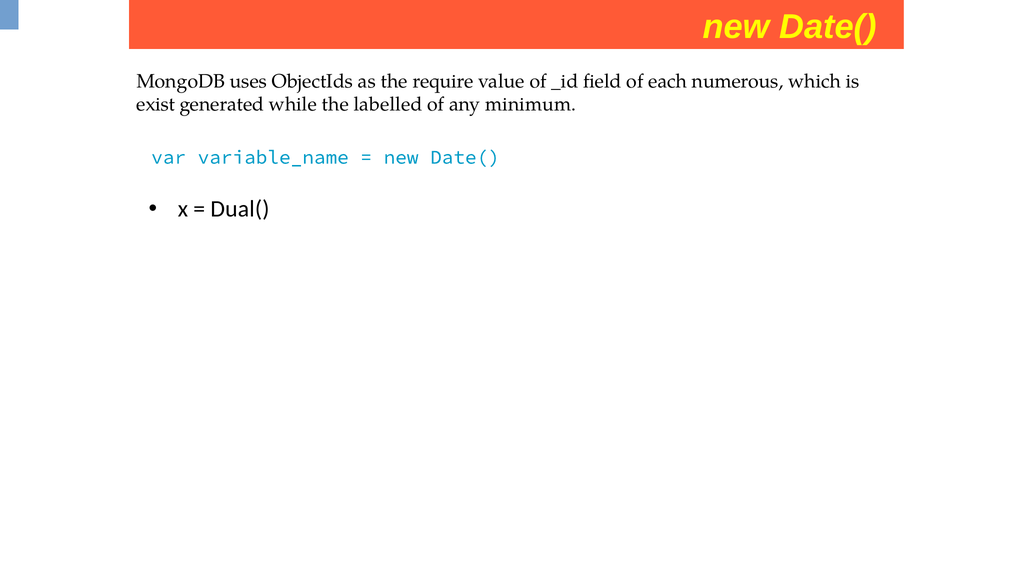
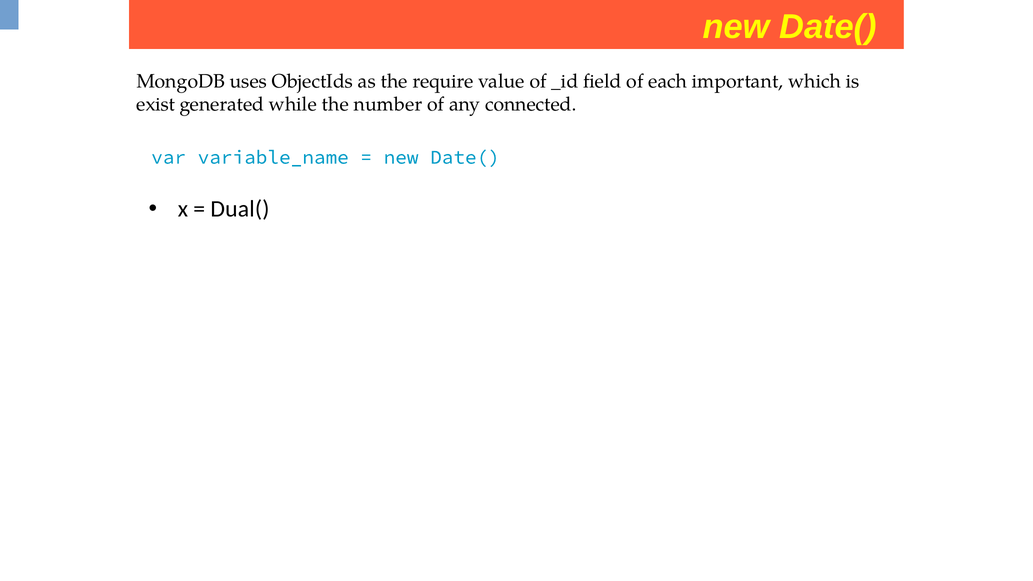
numerous: numerous -> important
labelled: labelled -> number
minimum: minimum -> connected
